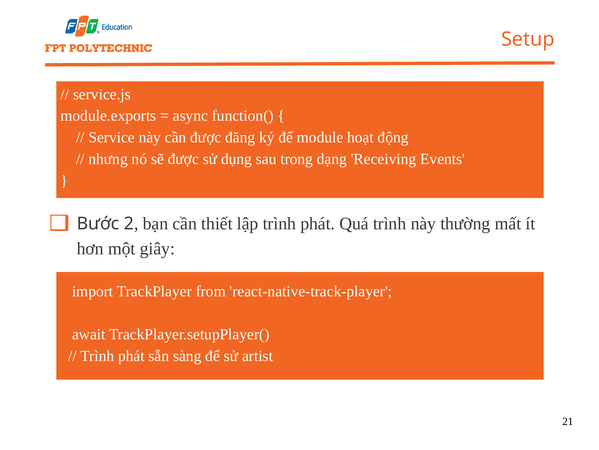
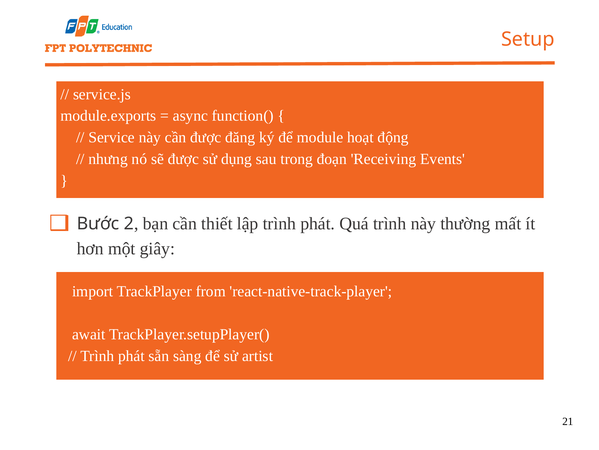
dạng: dạng -> đoạn
